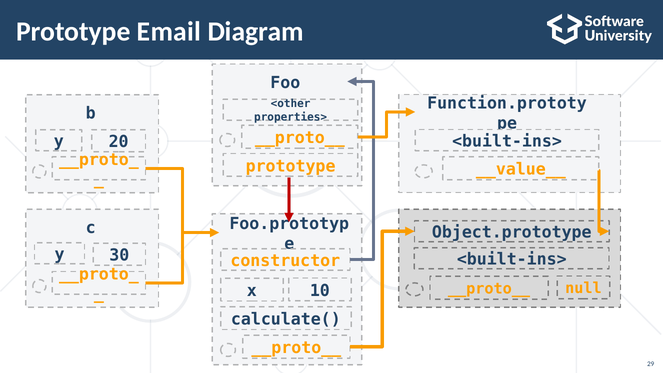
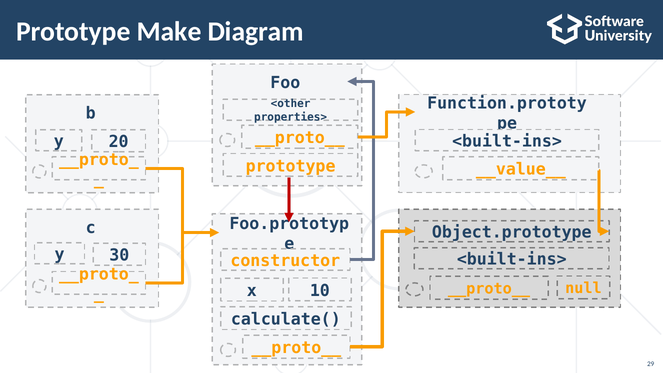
Email: Email -> Make
